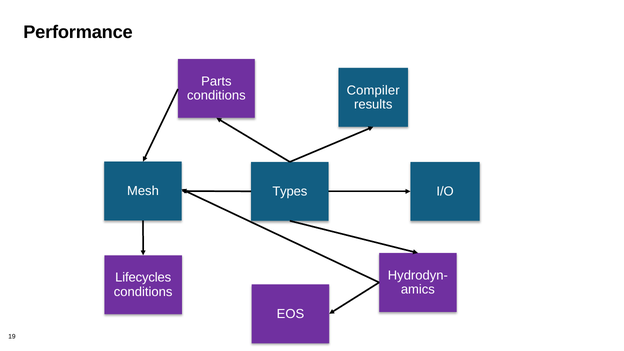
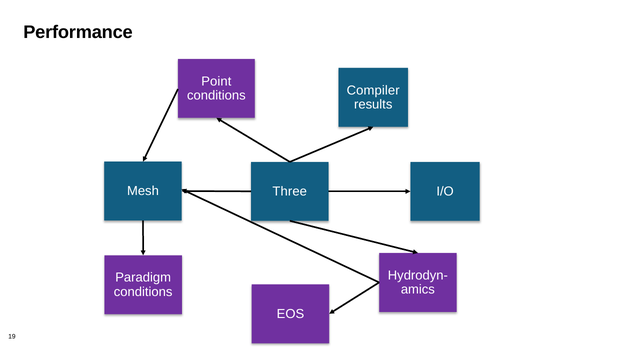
Parts: Parts -> Point
Types: Types -> Three
Lifecycles: Lifecycles -> Paradigm
